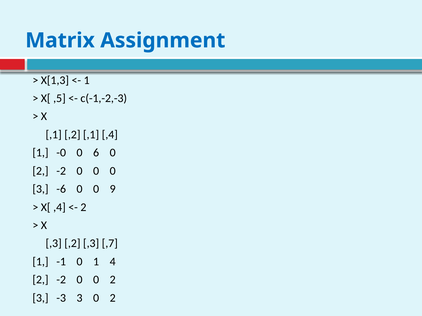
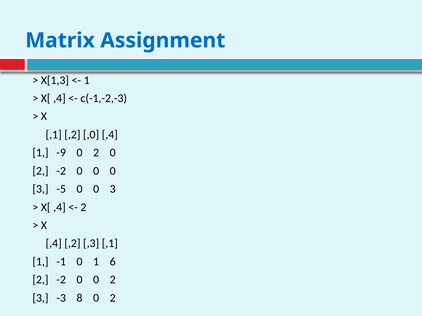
,5 at (59, 98): ,5 -> ,4
,2 ,1: ,1 -> ,0
-0: -0 -> -9
6 at (96, 153): 6 -> 2
-6: -6 -> -5
9 at (113, 189): 9 -> 3
,3 at (54, 244): ,3 -> ,4
,3 ,7: ,7 -> ,1
4: 4 -> 6
-3 3: 3 -> 8
